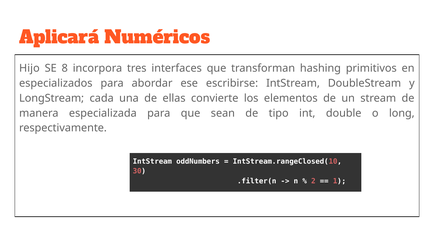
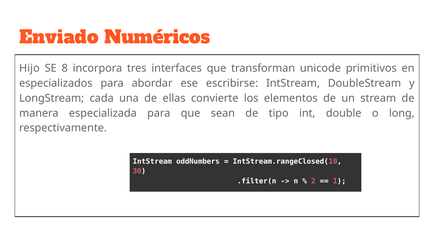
Aplicará: Aplicará -> Enviado
hashing: hashing -> unicode
